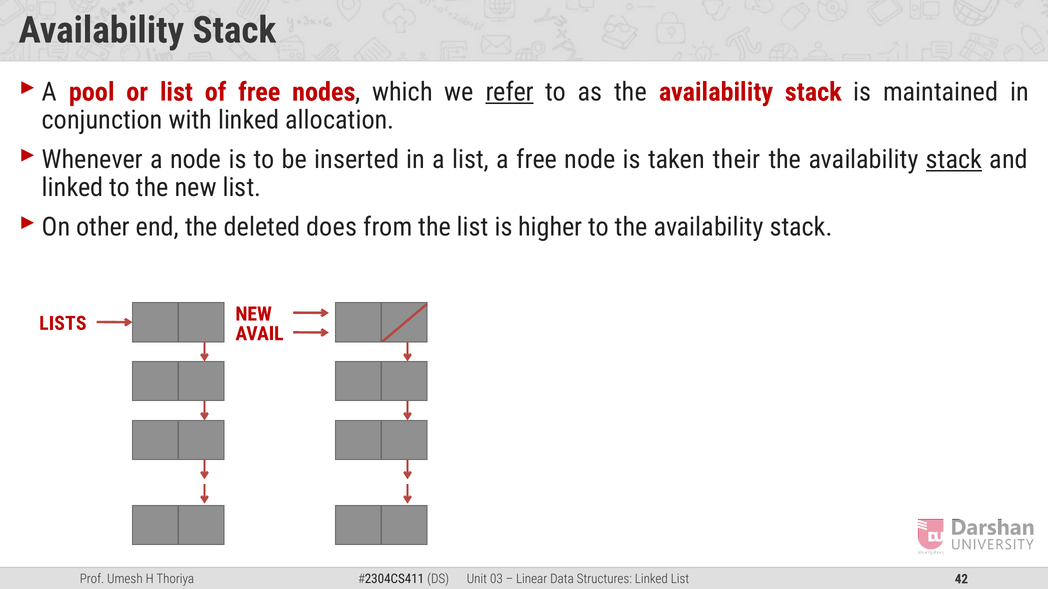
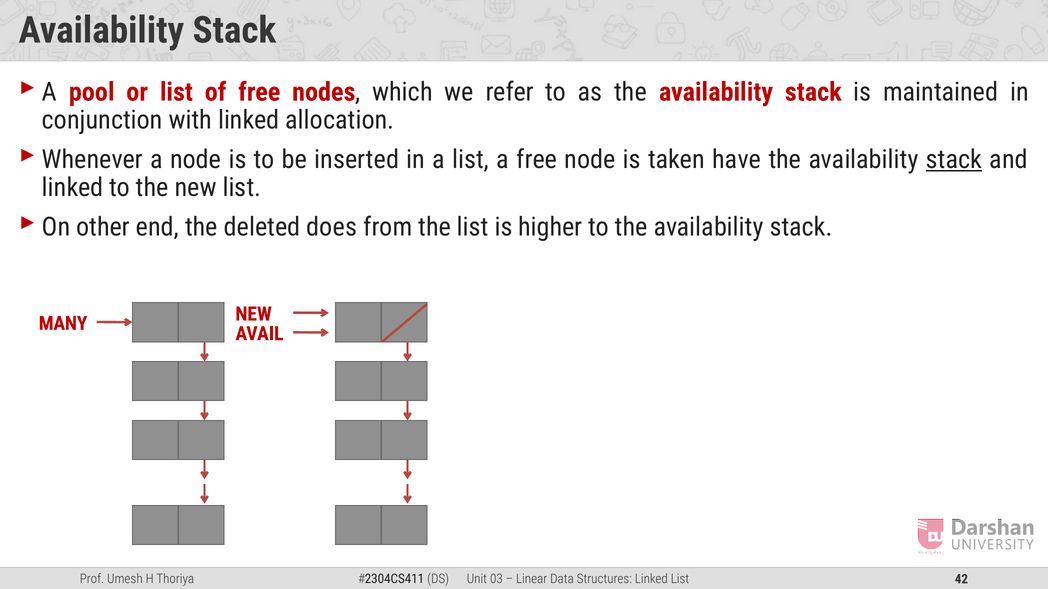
refer underline: present -> none
their: their -> have
LISTS: LISTS -> MANY
